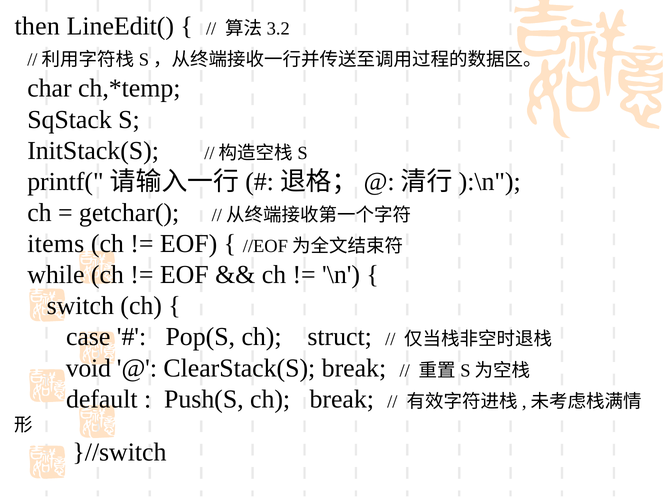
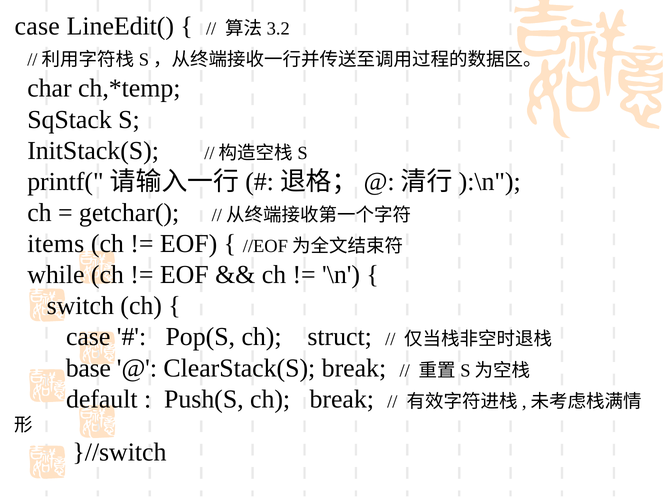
then at (37, 26): then -> case
void: void -> base
